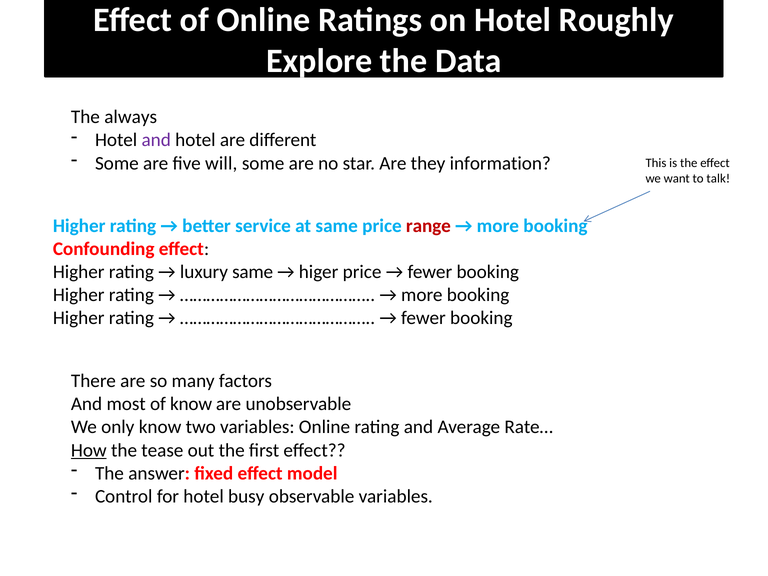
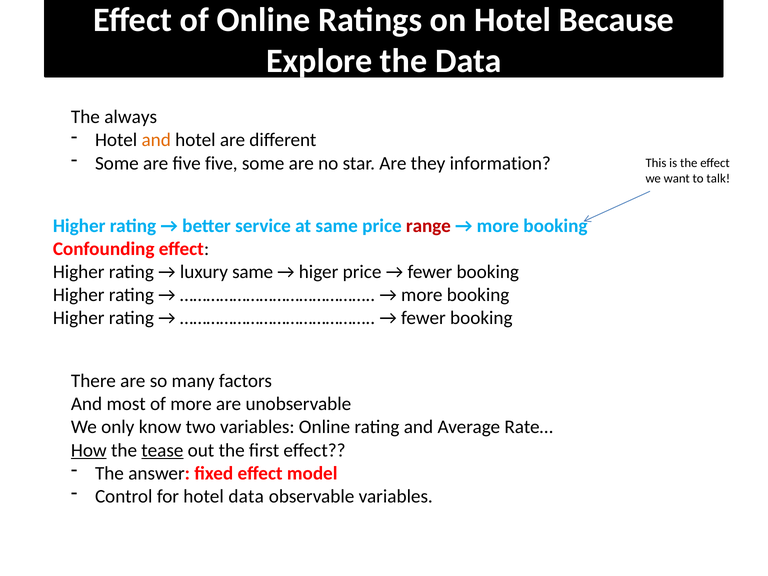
Roughly: Roughly -> Because
and at (156, 140) colour: purple -> orange
five will: will -> five
of know: know -> more
tease underline: none -> present
hotel busy: busy -> data
